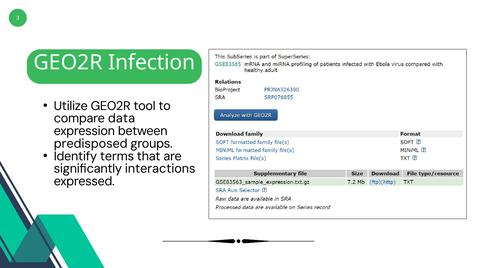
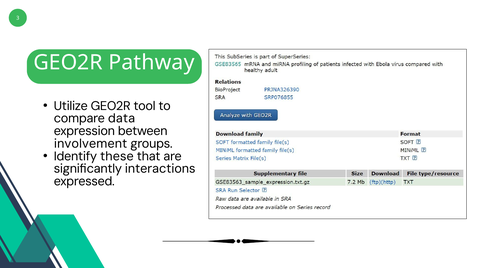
Infection: Infection -> Pathway
predisposed: predisposed -> involvement
terms: terms -> these
